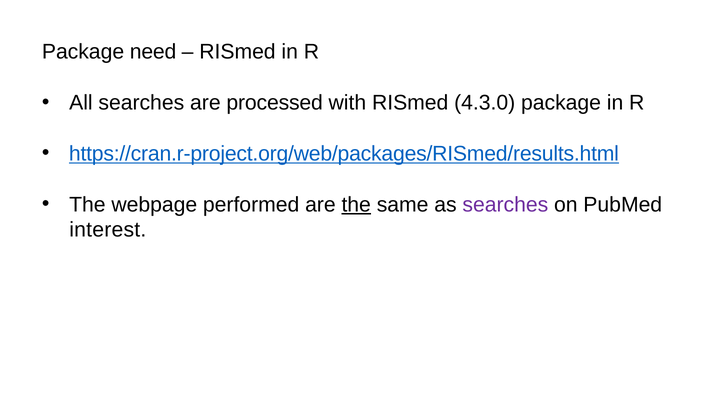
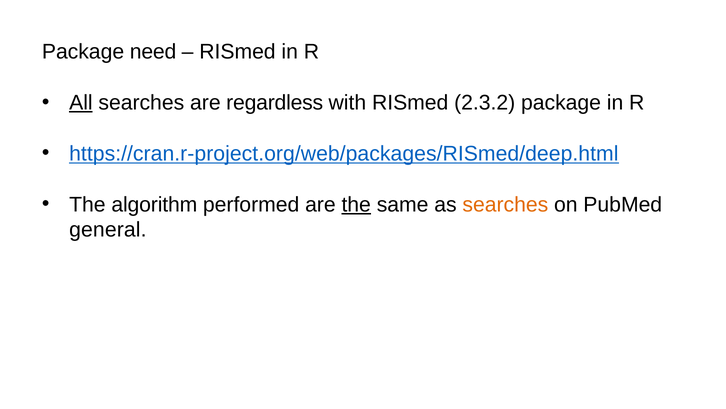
All underline: none -> present
processed: processed -> regardless
4.3.0: 4.3.0 -> 2.3.2
https://cran.r-project.org/web/packages/RISmed/results.html: https://cran.r-project.org/web/packages/RISmed/results.html -> https://cran.r-project.org/web/packages/RISmed/deep.html
webpage: webpage -> algorithm
searches at (505, 204) colour: purple -> orange
interest: interest -> general
